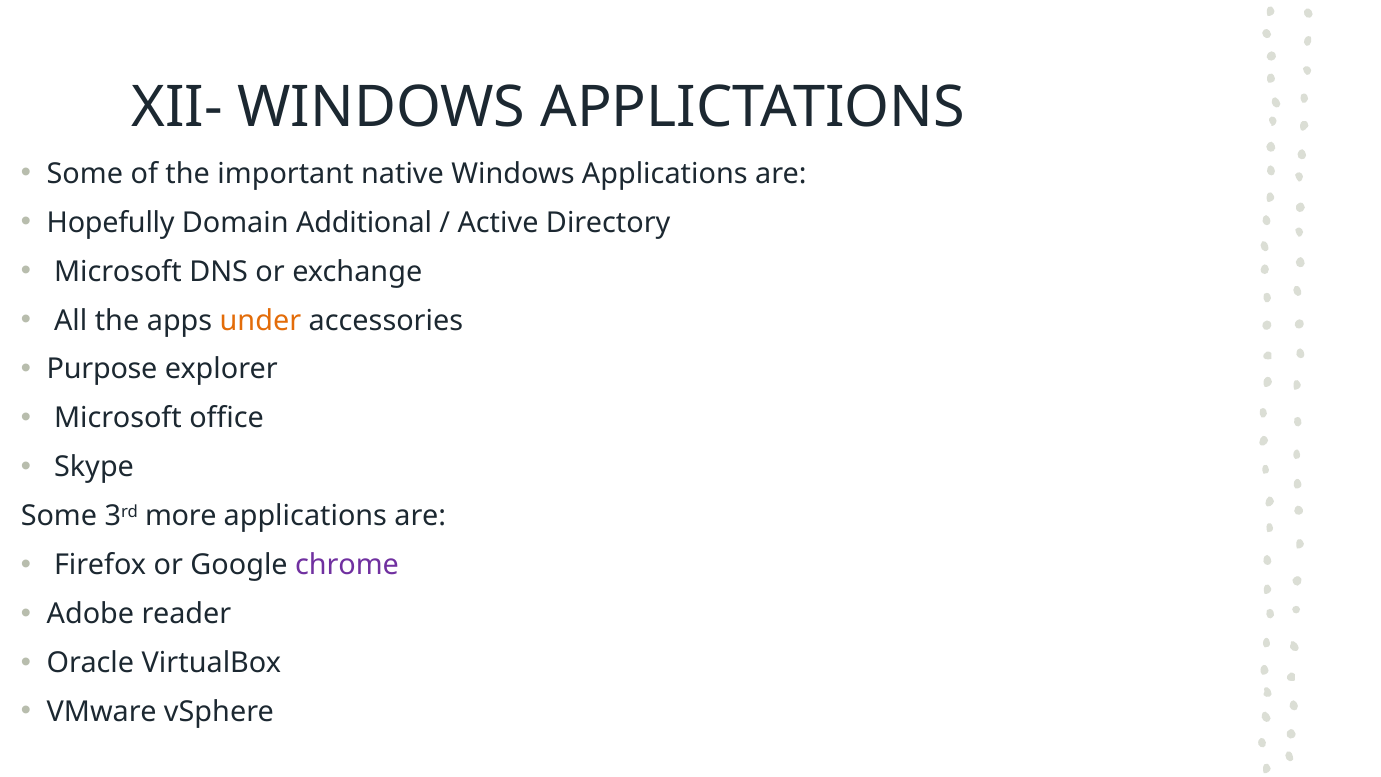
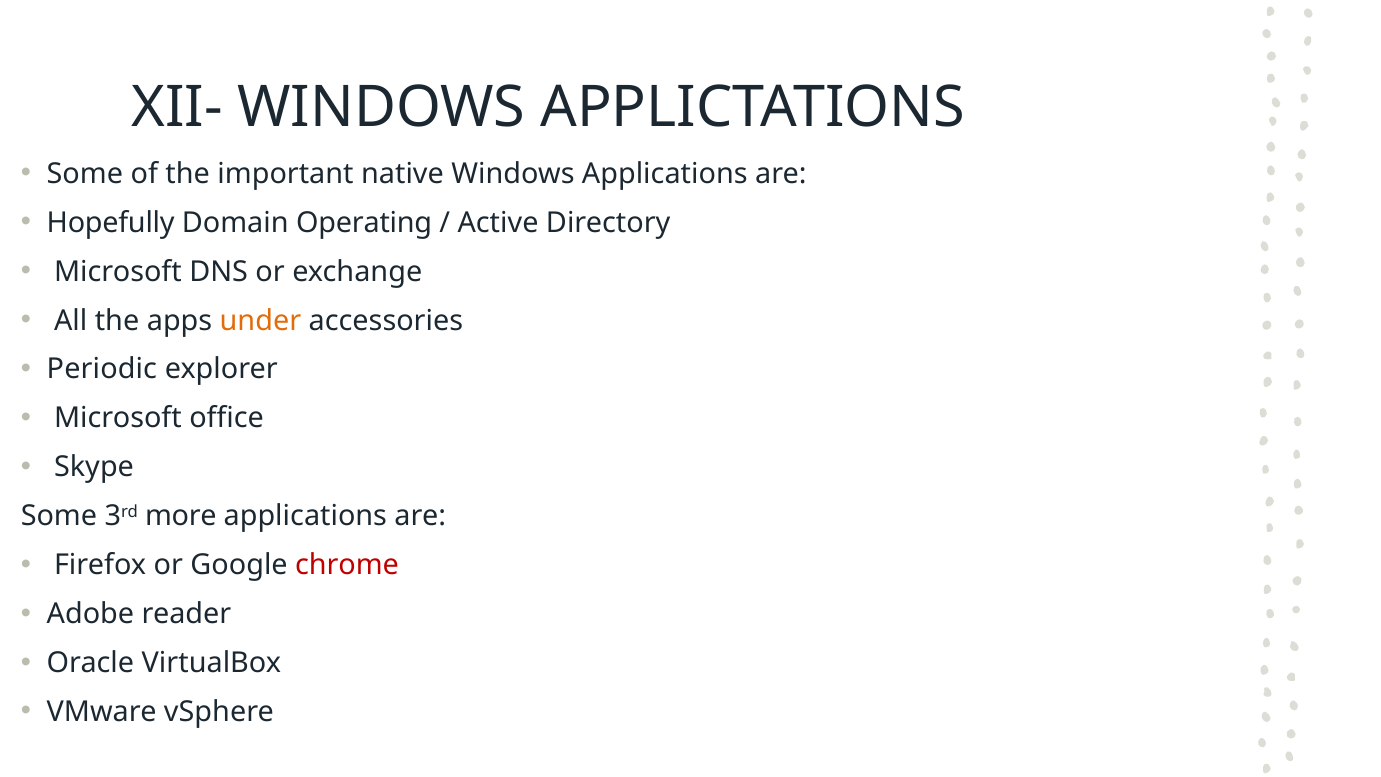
Additional: Additional -> Operating
Purpose: Purpose -> Periodic
chrome colour: purple -> red
